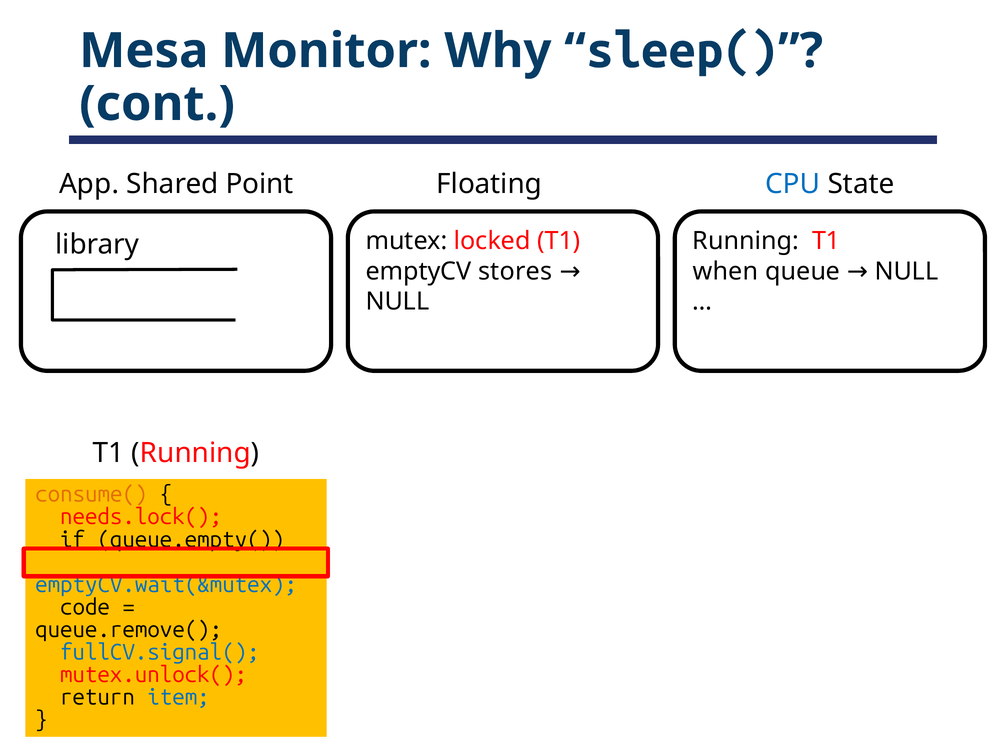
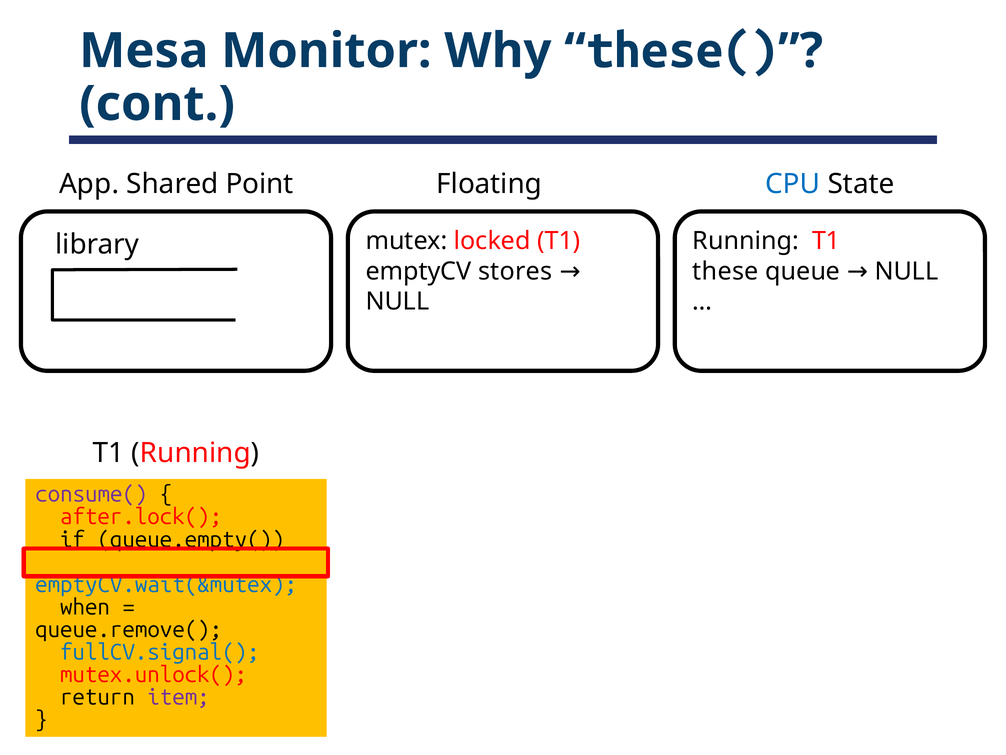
sleep(: sleep( -> these(
when: when -> these
consume( colour: orange -> purple
needs.lock(: needs.lock( -> after.lock(
code: code -> when
item colour: blue -> purple
